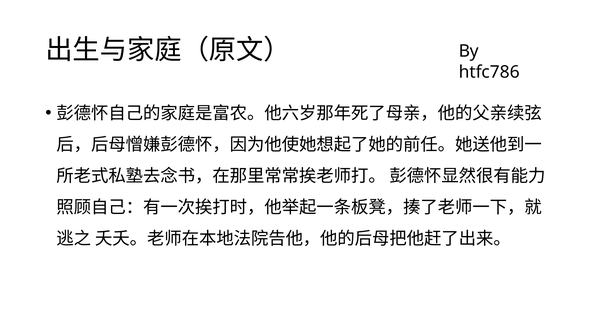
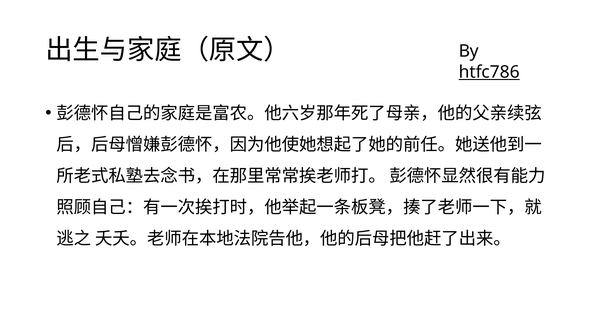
htfc786 underline: none -> present
